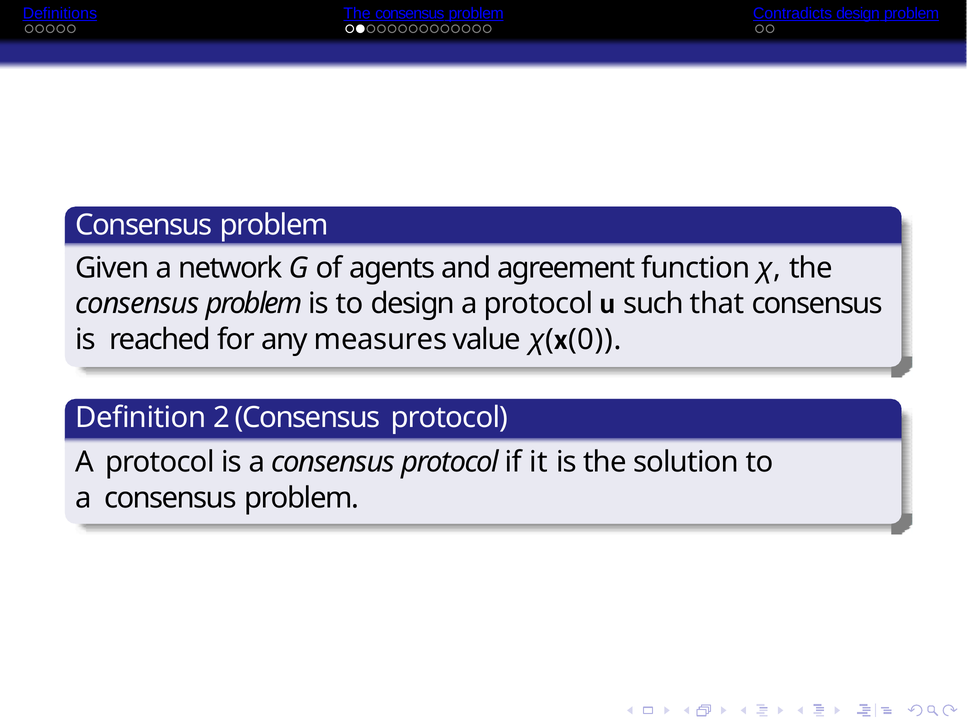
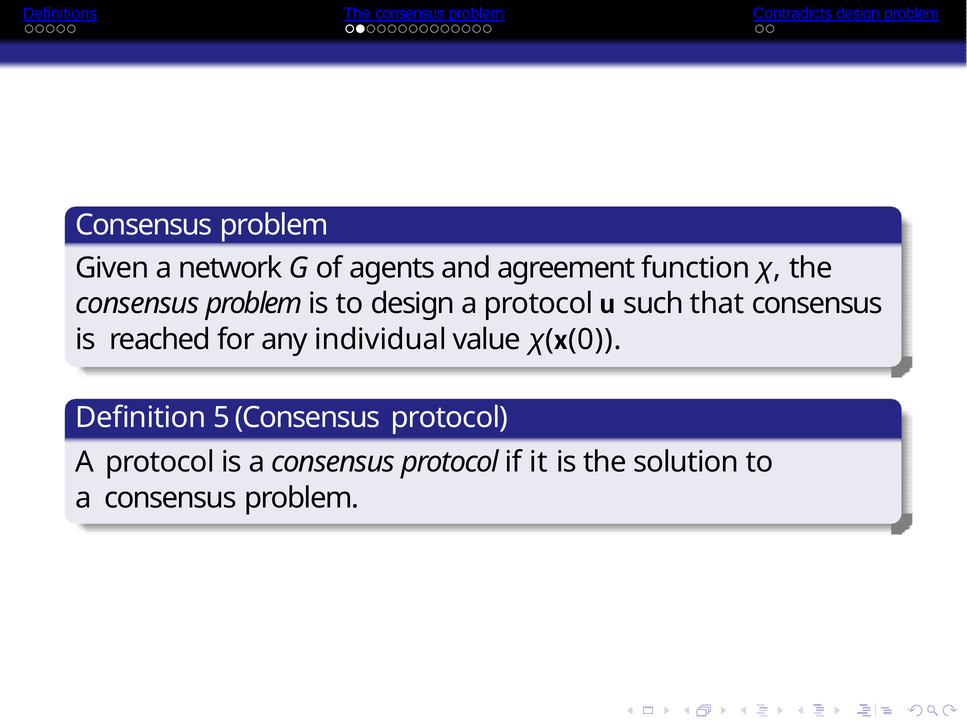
measures: measures -> individual
2: 2 -> 5
